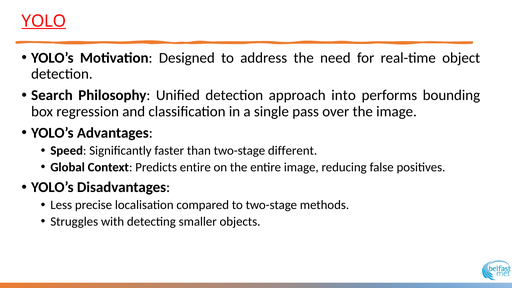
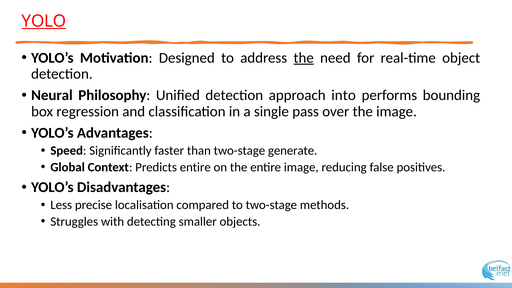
the at (304, 58) underline: none -> present
Search: Search -> Neural
different: different -> generate
